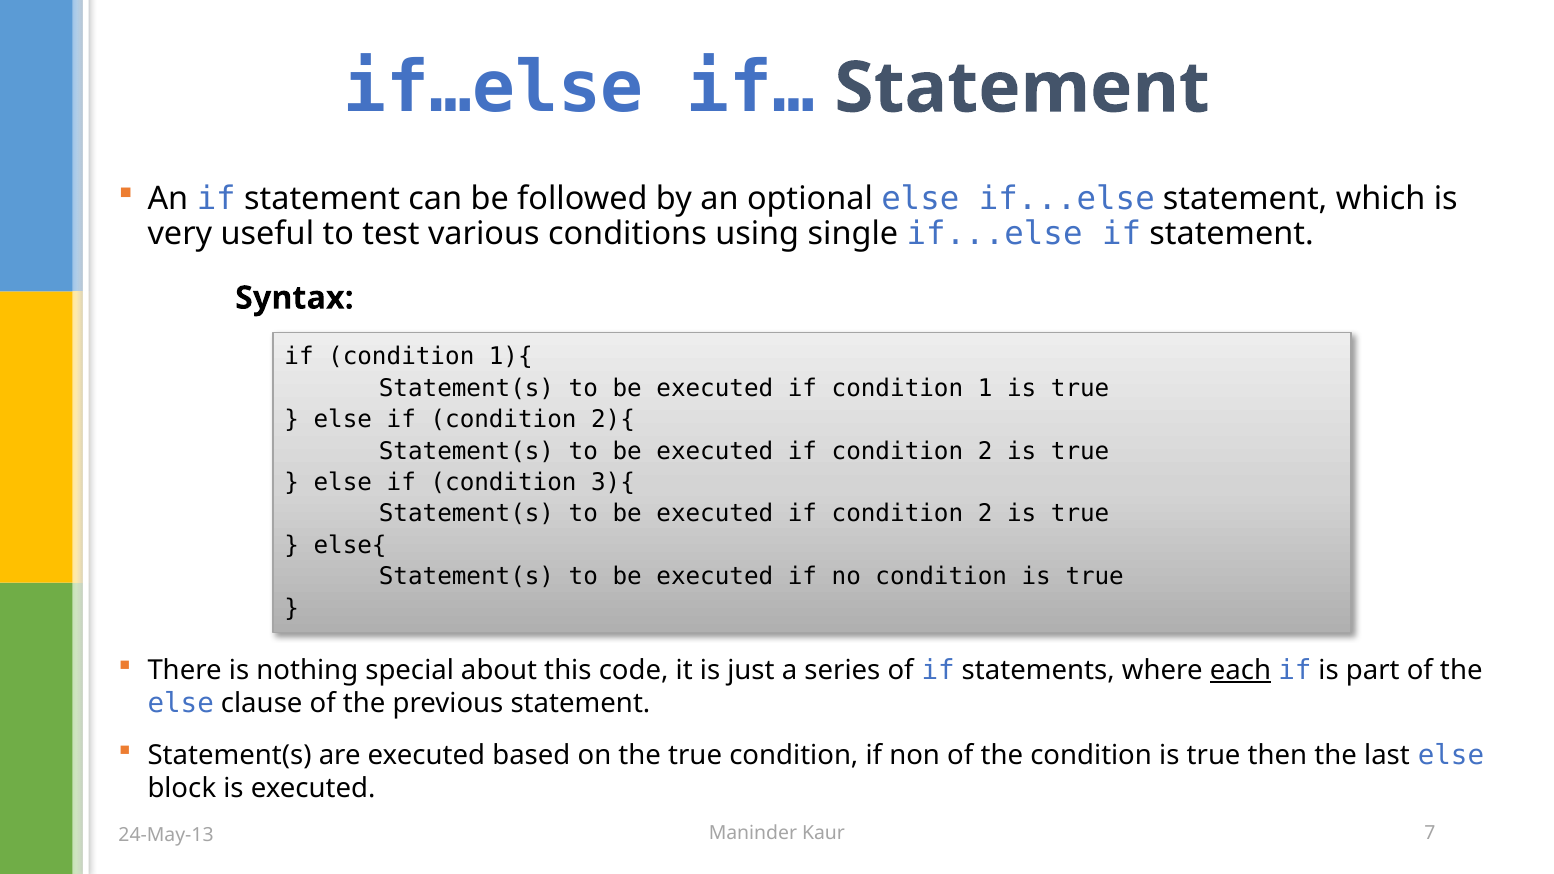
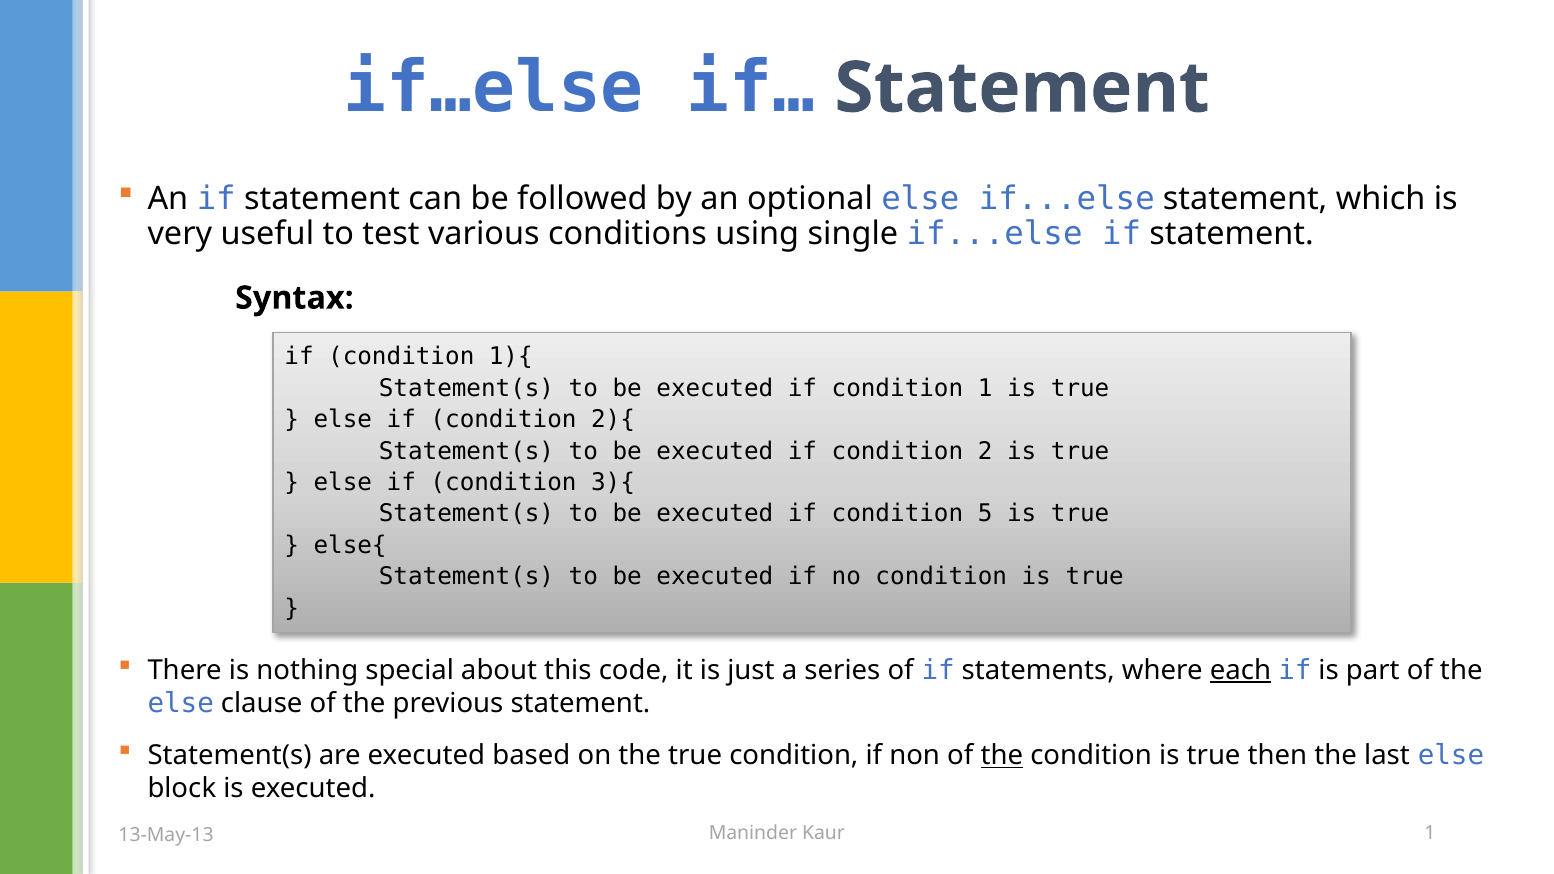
2 at (985, 514): 2 -> 5
the at (1002, 756) underline: none -> present
Kaur 7: 7 -> 1
24-May-13: 24-May-13 -> 13-May-13
